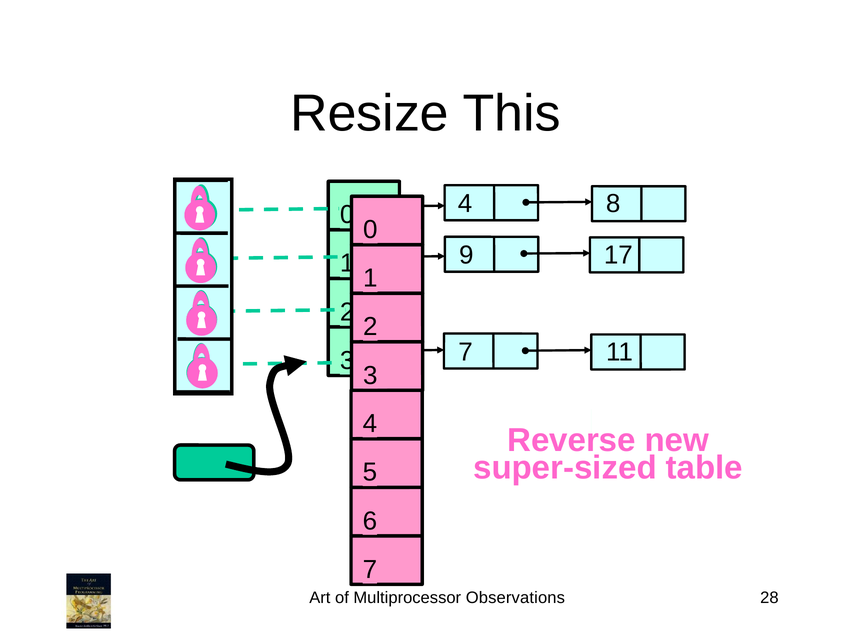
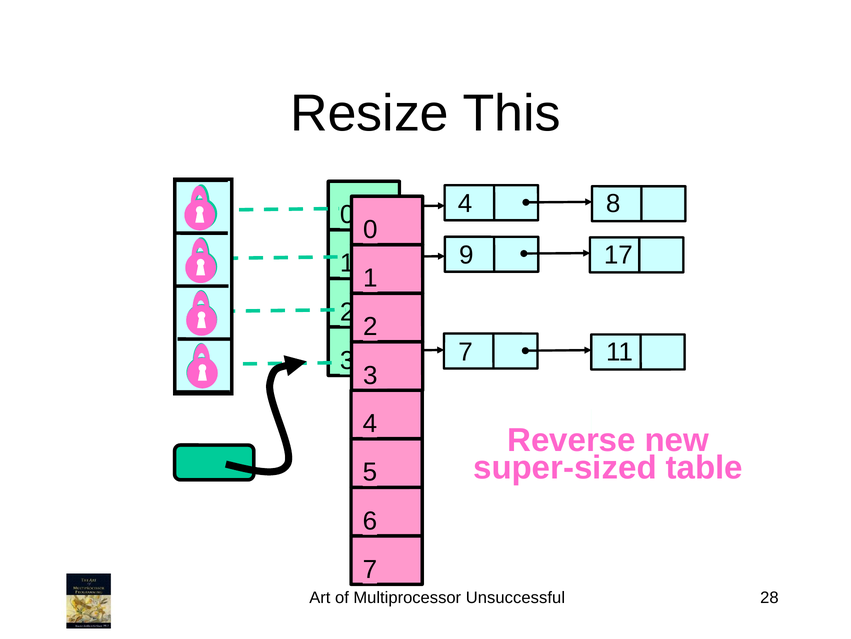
Observations: Observations -> Unsuccessful
